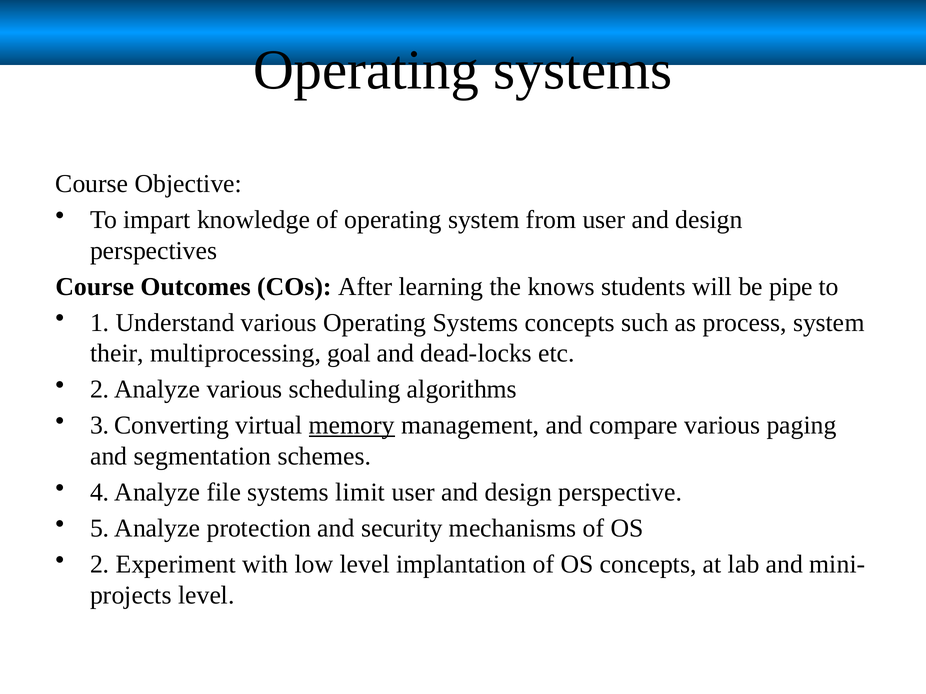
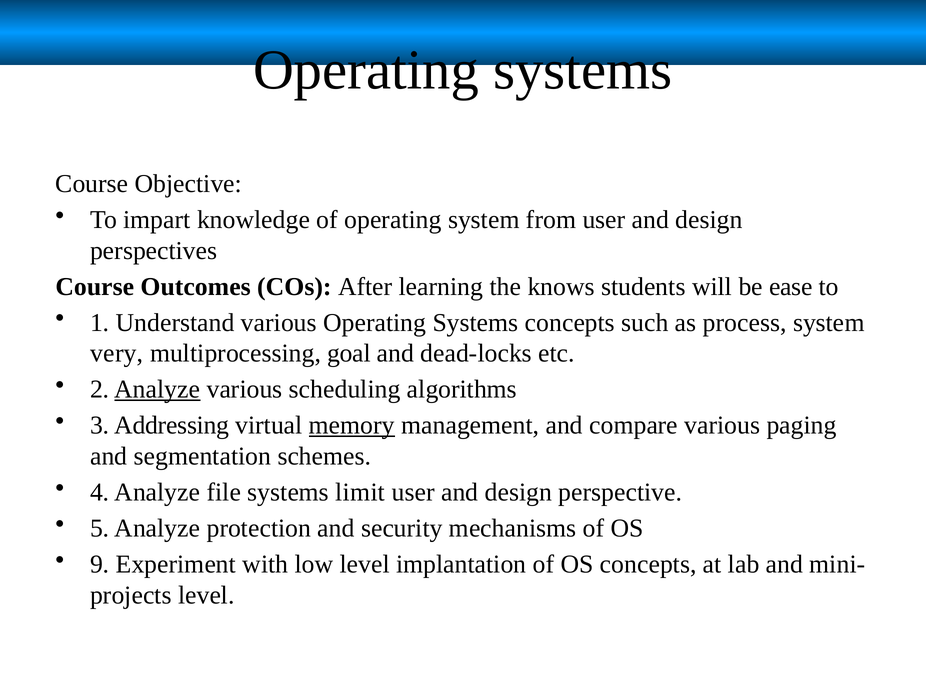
pipe: pipe -> ease
their: their -> very
Analyze at (157, 390) underline: none -> present
Converting: Converting -> Addressing
2 at (100, 565): 2 -> 9
